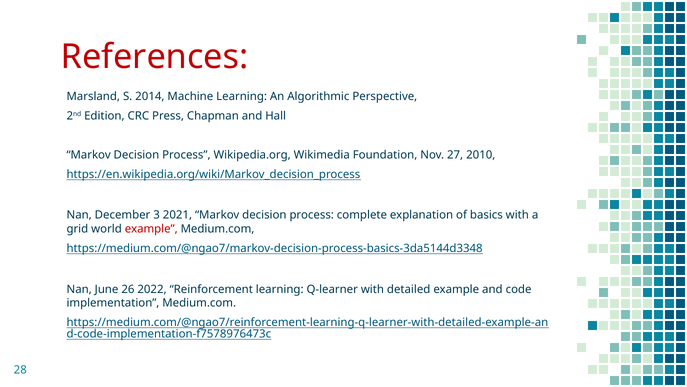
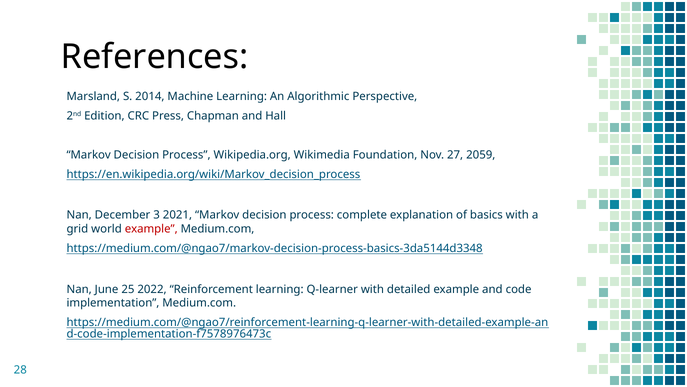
References colour: red -> black
2010: 2010 -> 2059
26: 26 -> 25
